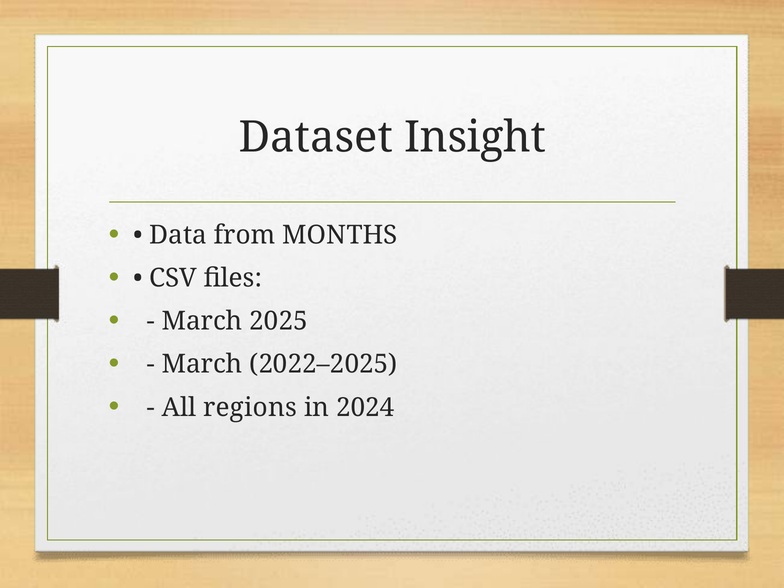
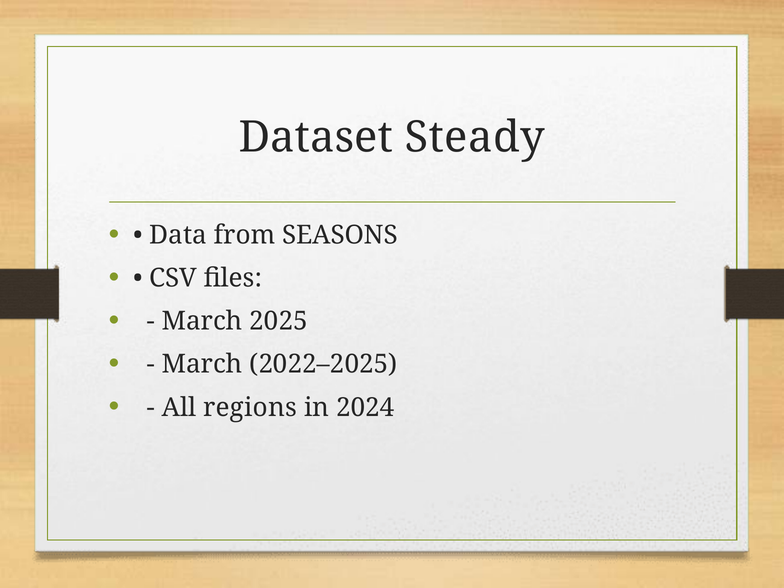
Insight: Insight -> Steady
MONTHS: MONTHS -> SEASONS
